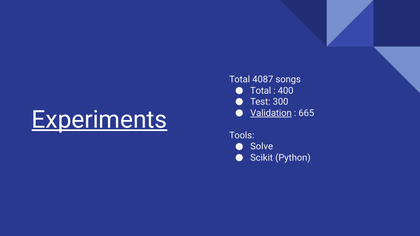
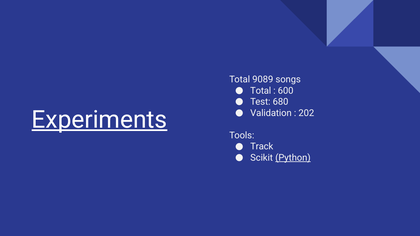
4087: 4087 -> 9089
400: 400 -> 600
300: 300 -> 680
Validation underline: present -> none
665: 665 -> 202
Solve: Solve -> Track
Python underline: none -> present
